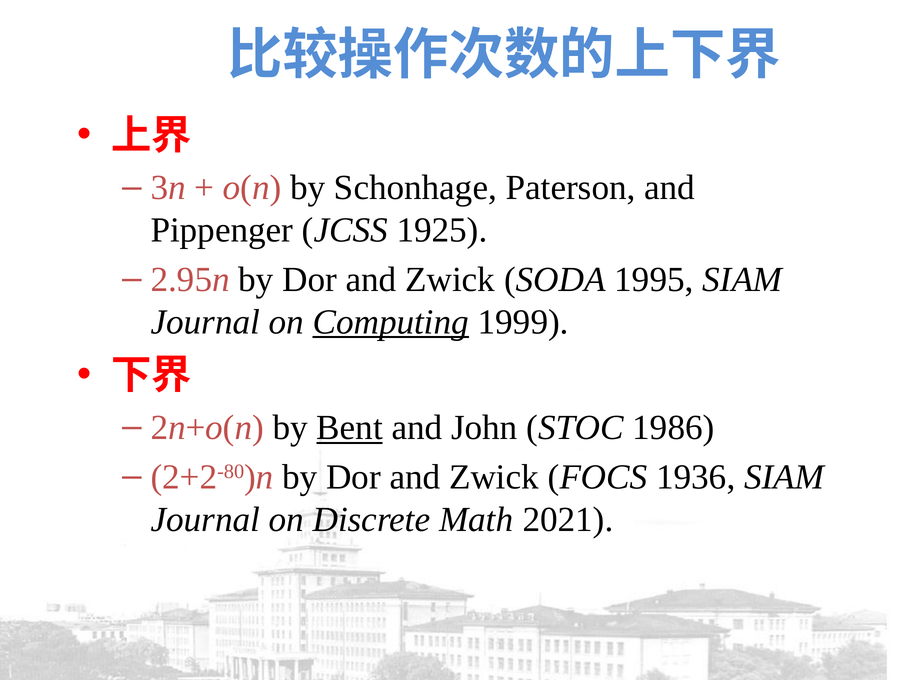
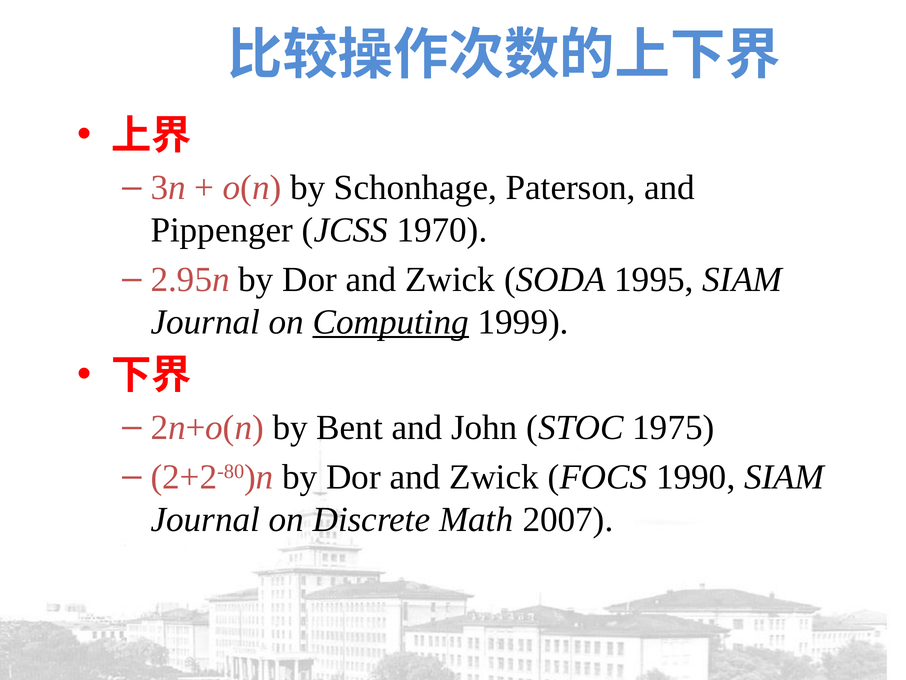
1925: 1925 -> 1970
Bent underline: present -> none
1986: 1986 -> 1975
1936: 1936 -> 1990
2021: 2021 -> 2007
